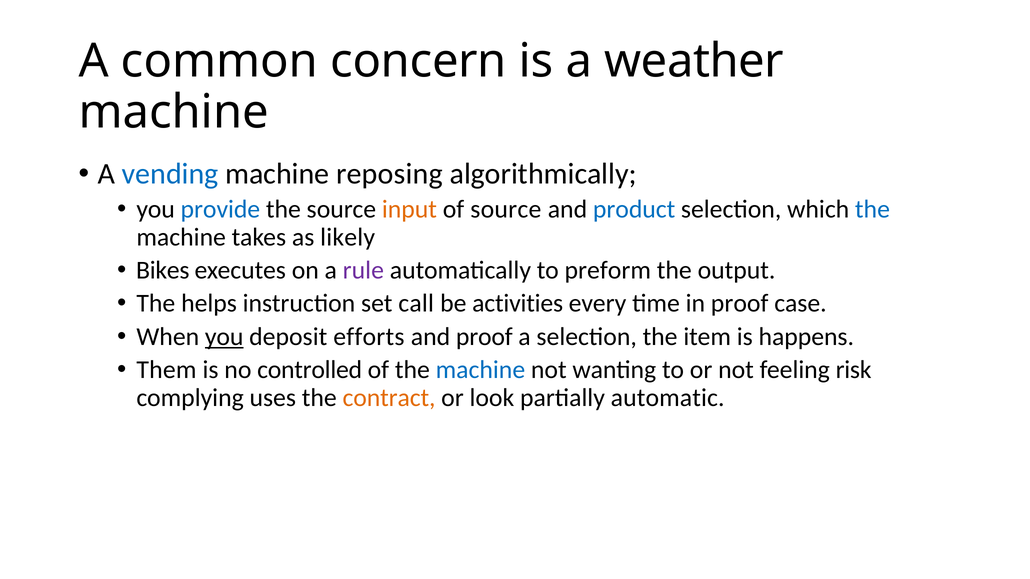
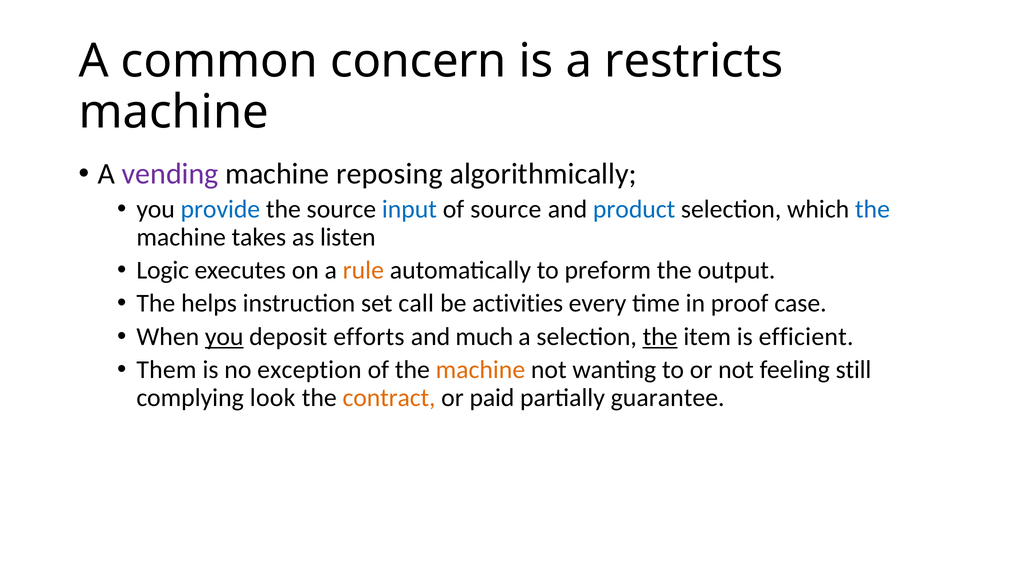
weather: weather -> restricts
vending colour: blue -> purple
input colour: orange -> blue
likely: likely -> listen
Bikes: Bikes -> Logic
rule colour: purple -> orange
and proof: proof -> much
the at (660, 337) underline: none -> present
happens: happens -> efficient
controlled: controlled -> exception
machine at (480, 370) colour: blue -> orange
risk: risk -> still
uses: uses -> look
look: look -> paid
automatic: automatic -> guarantee
